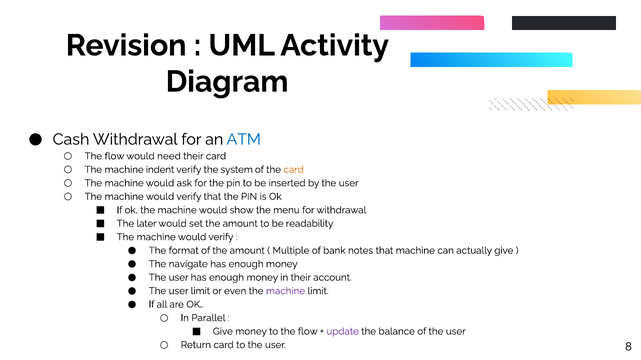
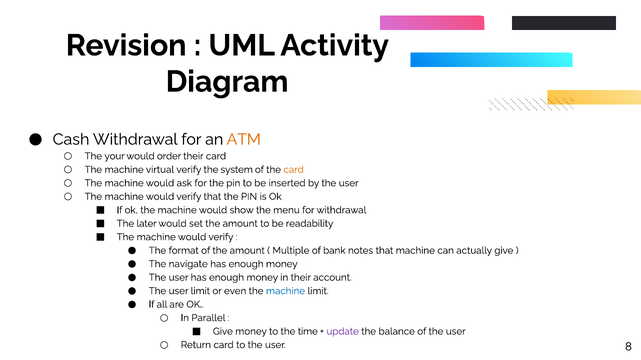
ATM colour: blue -> orange
flow at (114, 156): flow -> your
need: need -> order
indent: indent -> virtual
machine at (286, 291) colour: purple -> blue
to the flow: flow -> time
